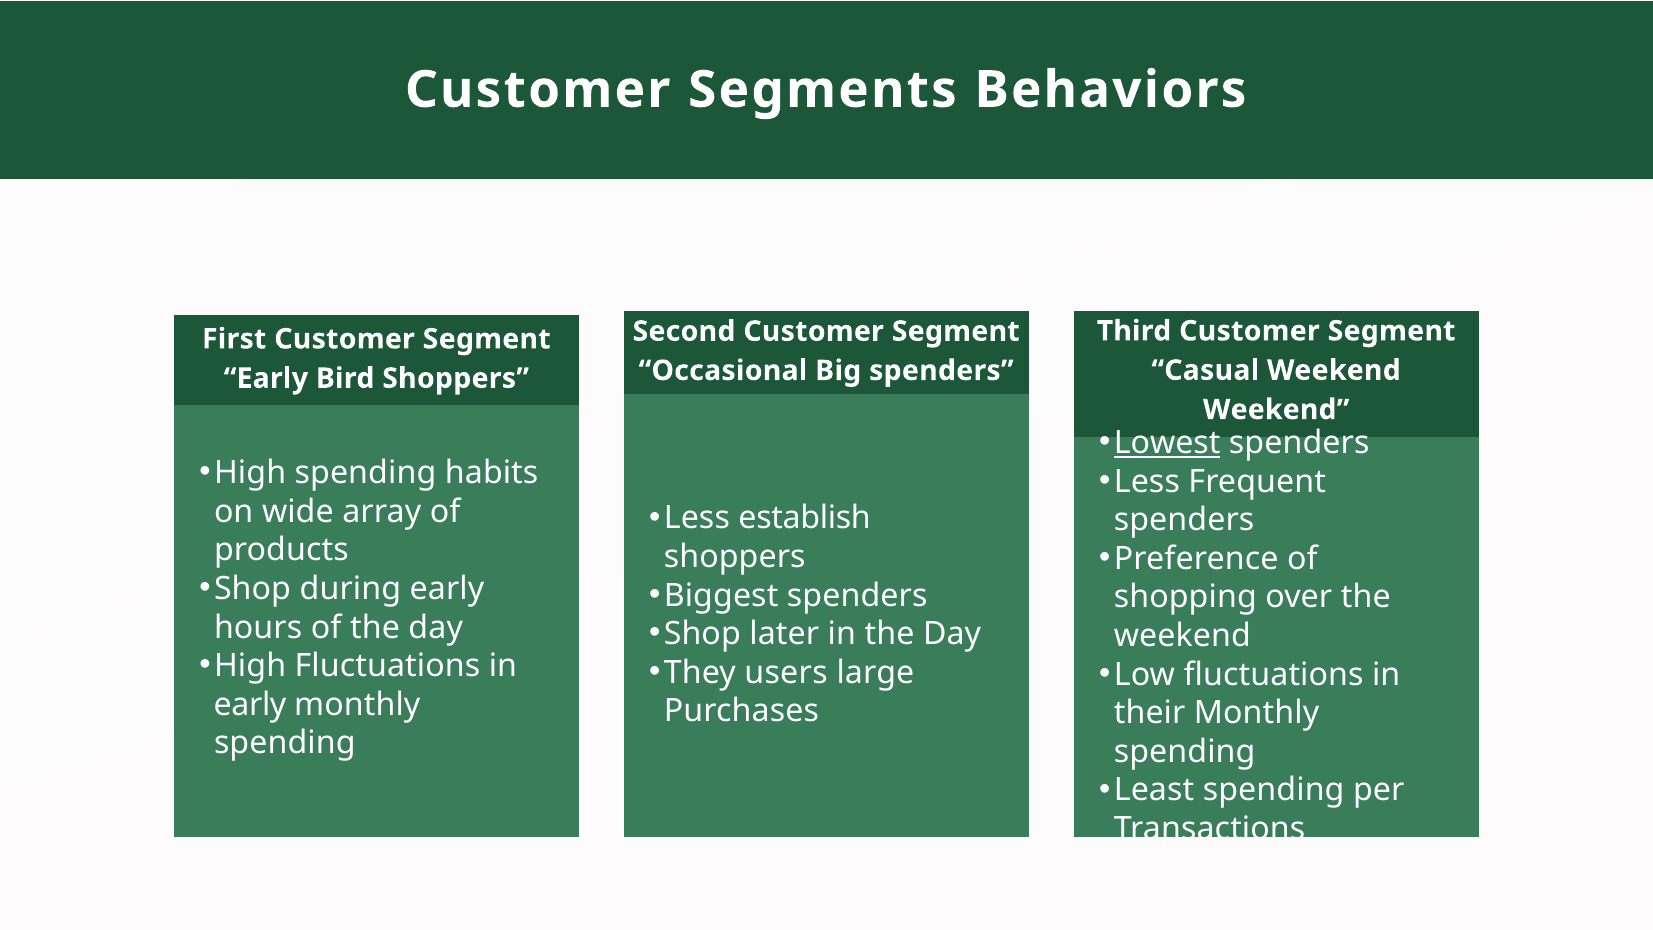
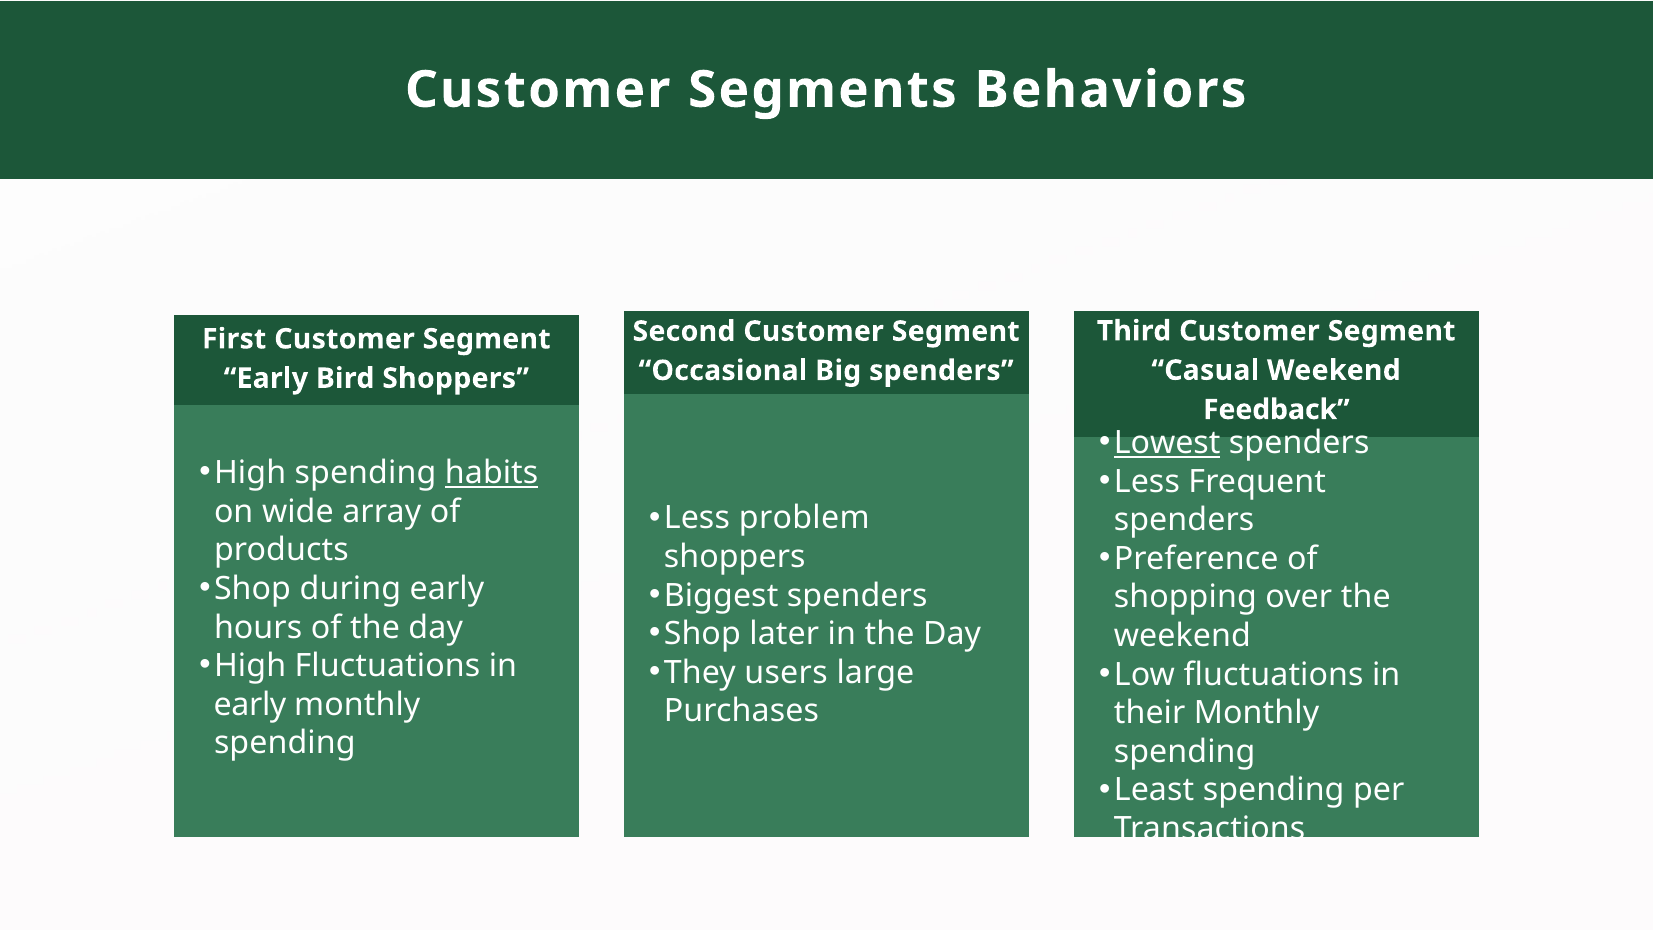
Weekend at (1276, 410): Weekend -> Feedback
habits underline: none -> present
establish: establish -> problem
